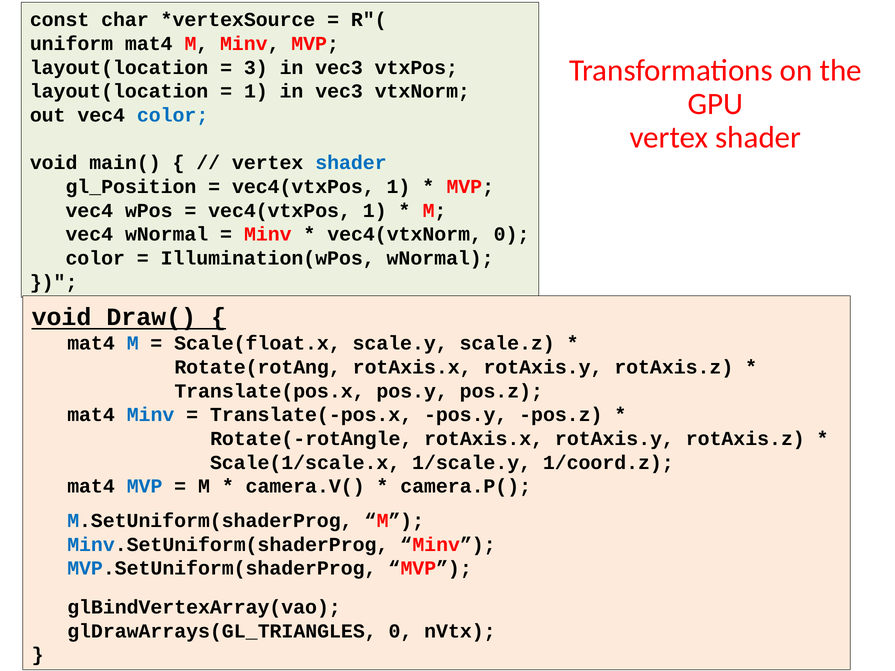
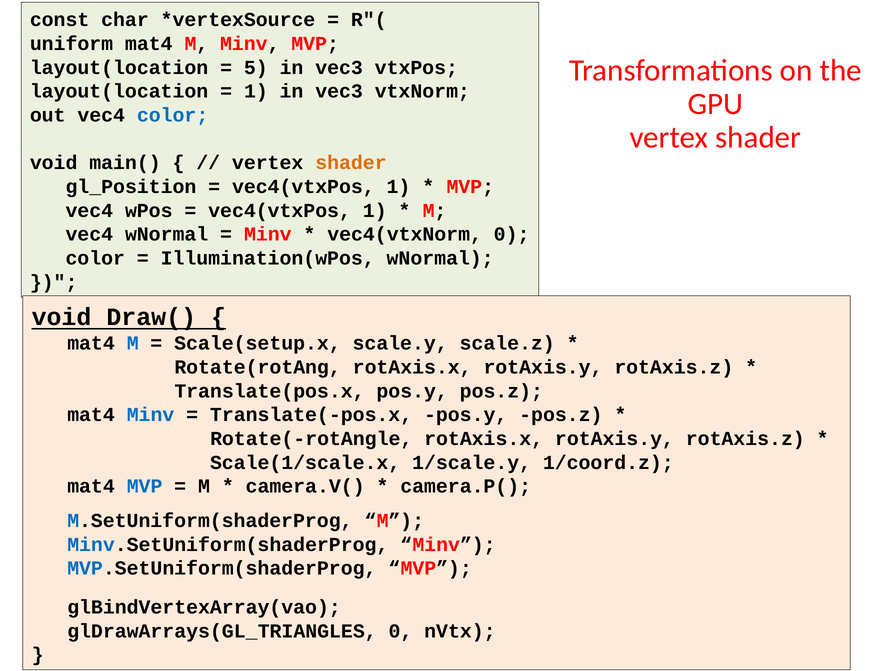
3: 3 -> 5
shader at (351, 163) colour: blue -> orange
Scale(float.x: Scale(float.x -> Scale(setup.x
